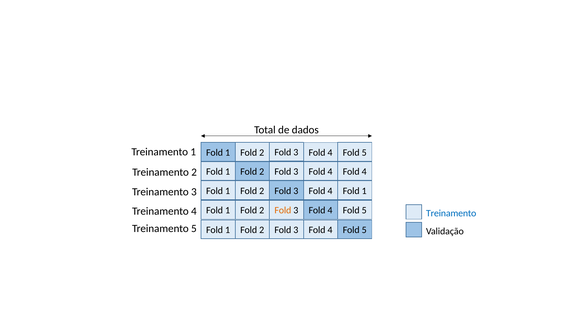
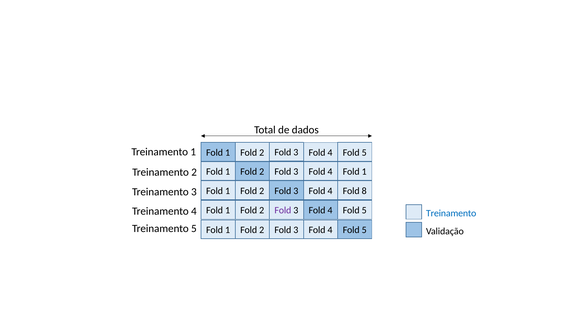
4 at (364, 172): 4 -> 1
1 at (364, 191): 1 -> 8
Fold at (283, 211) colour: orange -> purple
